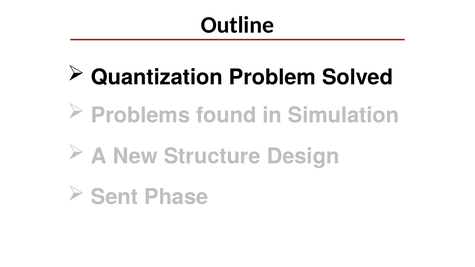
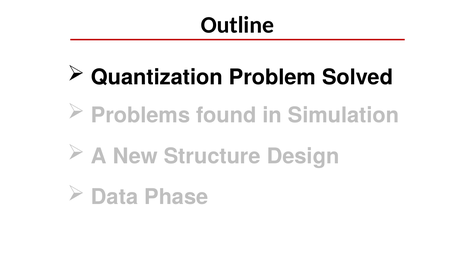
Sent: Sent -> Data
